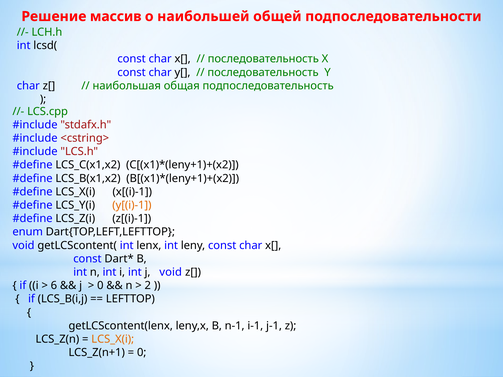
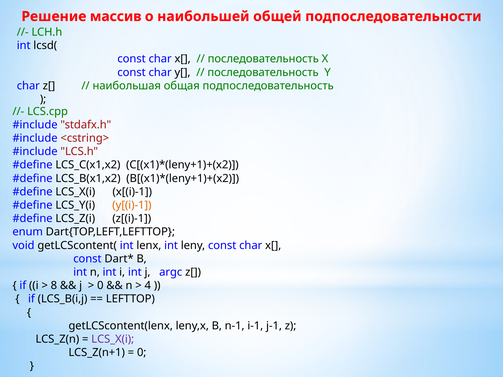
j void: void -> argc
6: 6 -> 8
2: 2 -> 4
LCS_X(i at (113, 339) colour: orange -> purple
